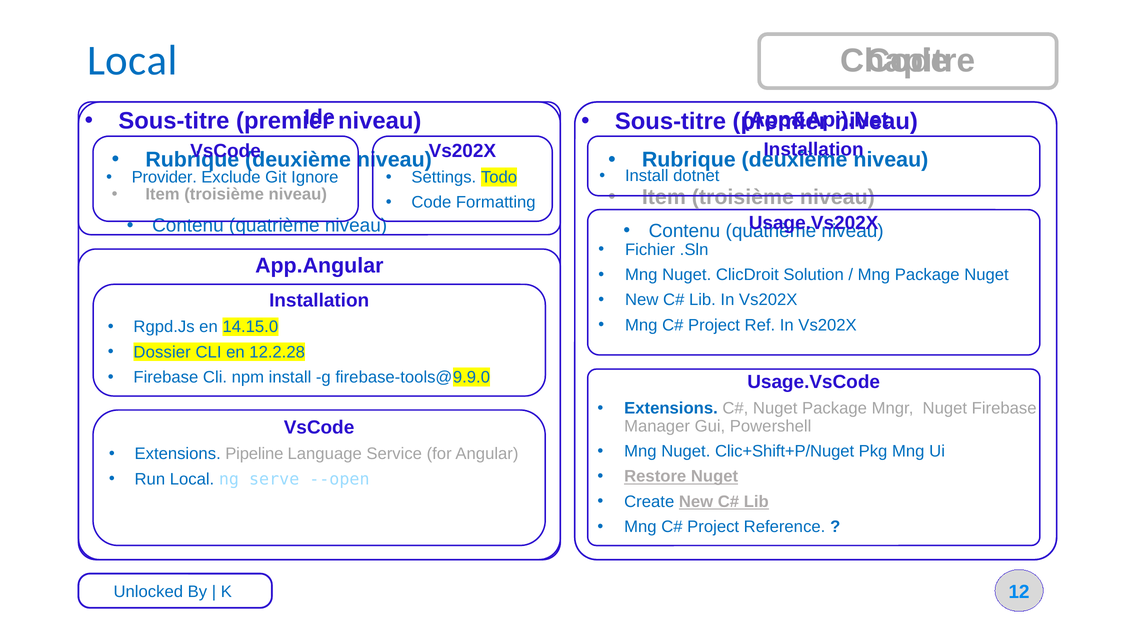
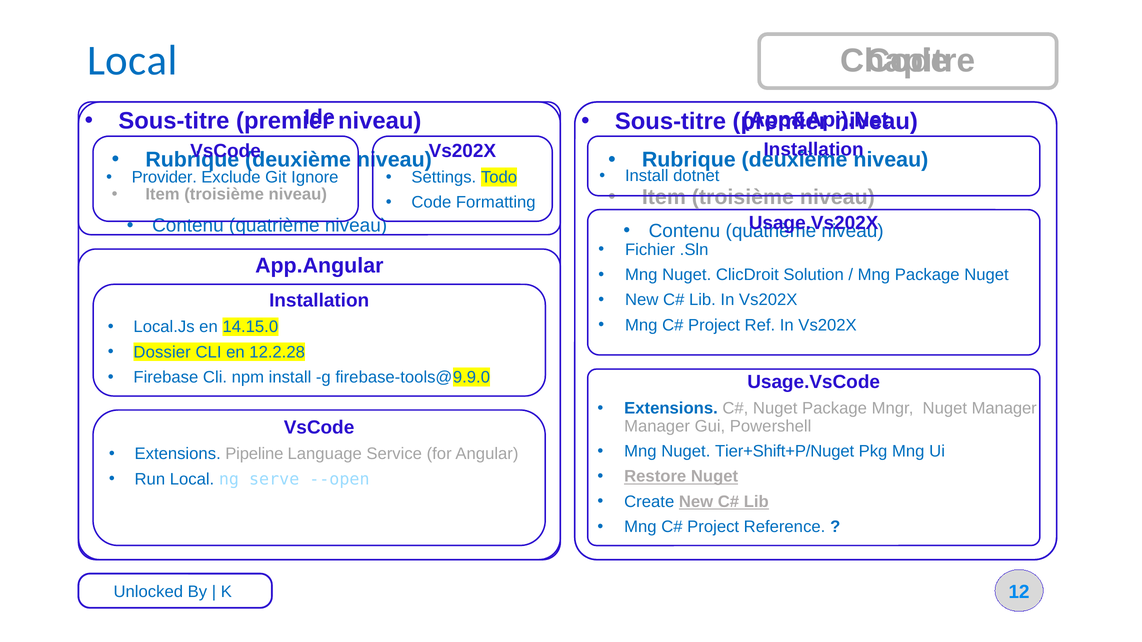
Rgpd.Js: Rgpd.Js -> Local.Js
Nuget Firebase: Firebase -> Manager
Clic+Shift+P/Nuget: Clic+Shift+P/Nuget -> Tier+Shift+P/Nuget
